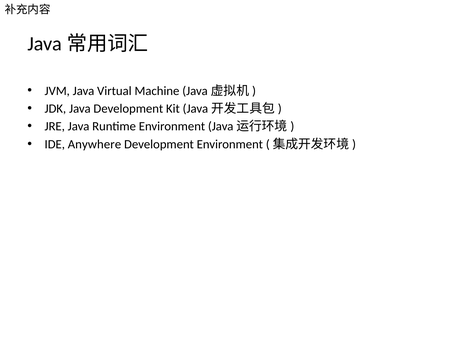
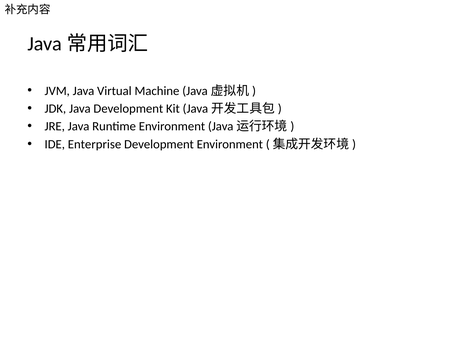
Anywhere: Anywhere -> Enterprise
